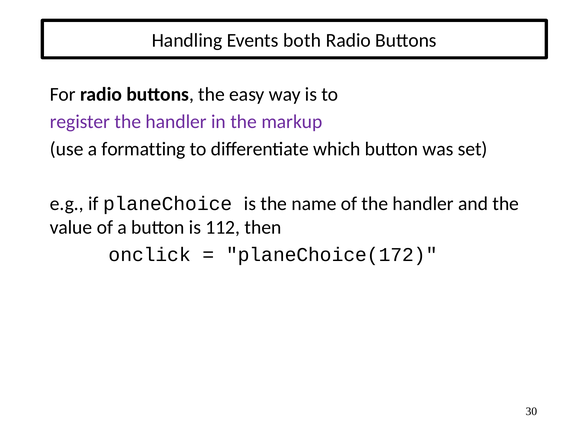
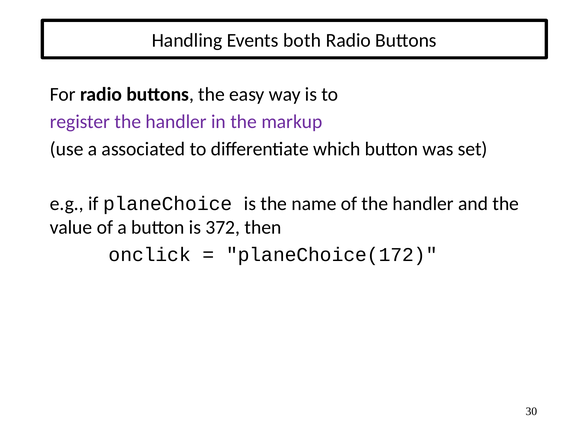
formatting: formatting -> associated
112: 112 -> 372
